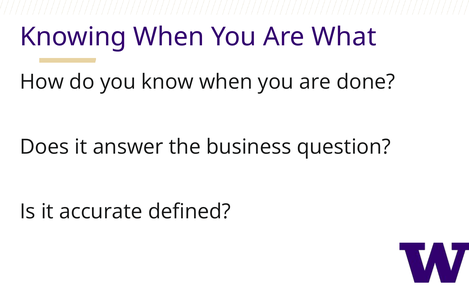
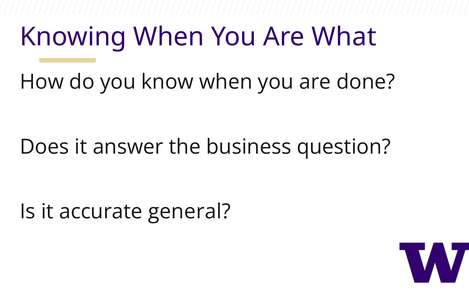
defined: defined -> general
